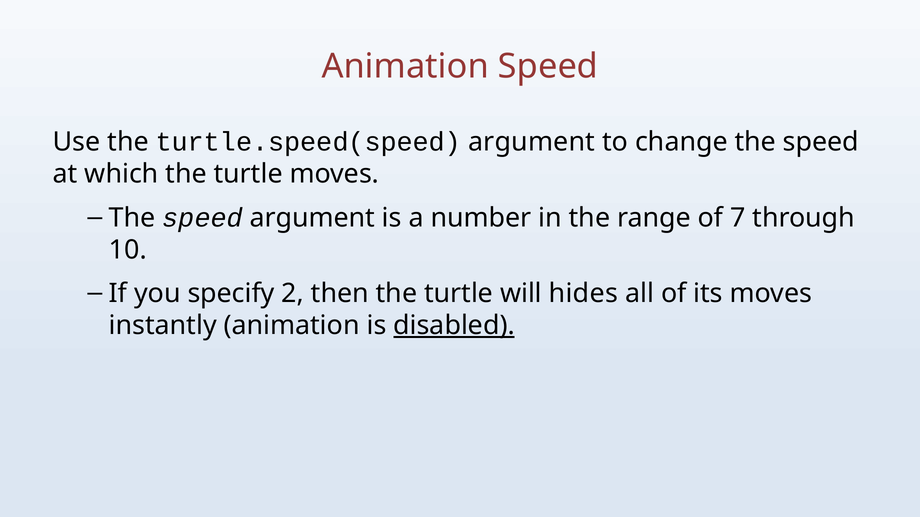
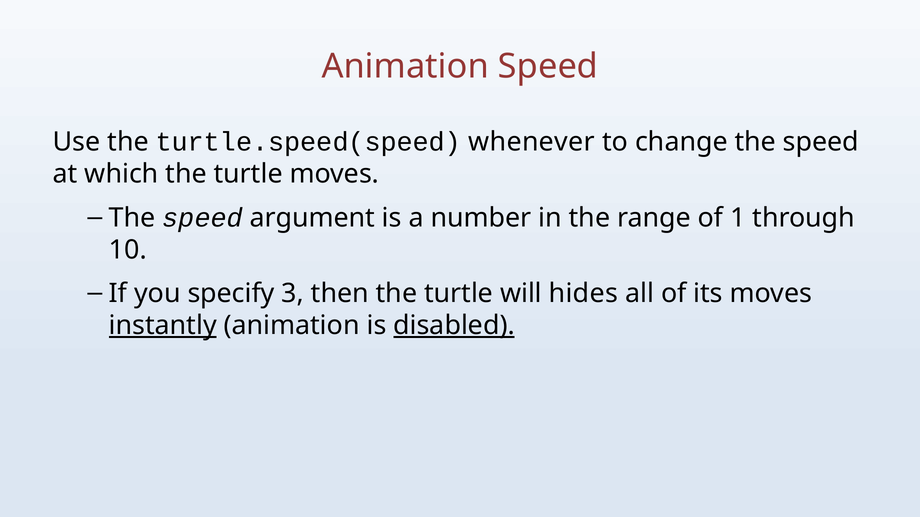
turtle.speed(speed argument: argument -> whenever
7: 7 -> 1
2: 2 -> 3
instantly underline: none -> present
